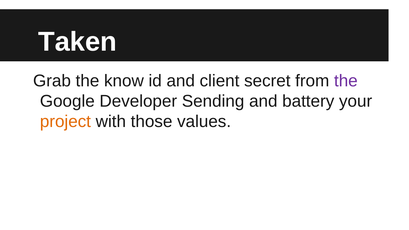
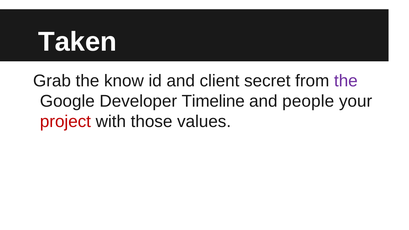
Sending: Sending -> Timeline
battery: battery -> people
project colour: orange -> red
